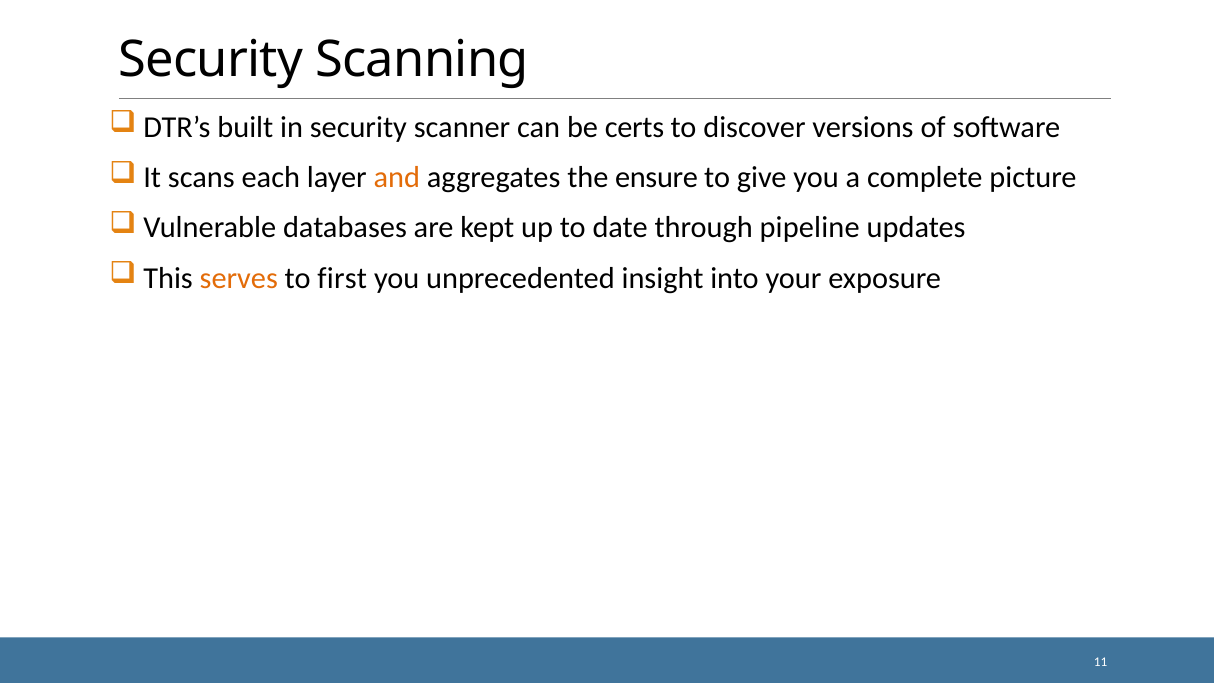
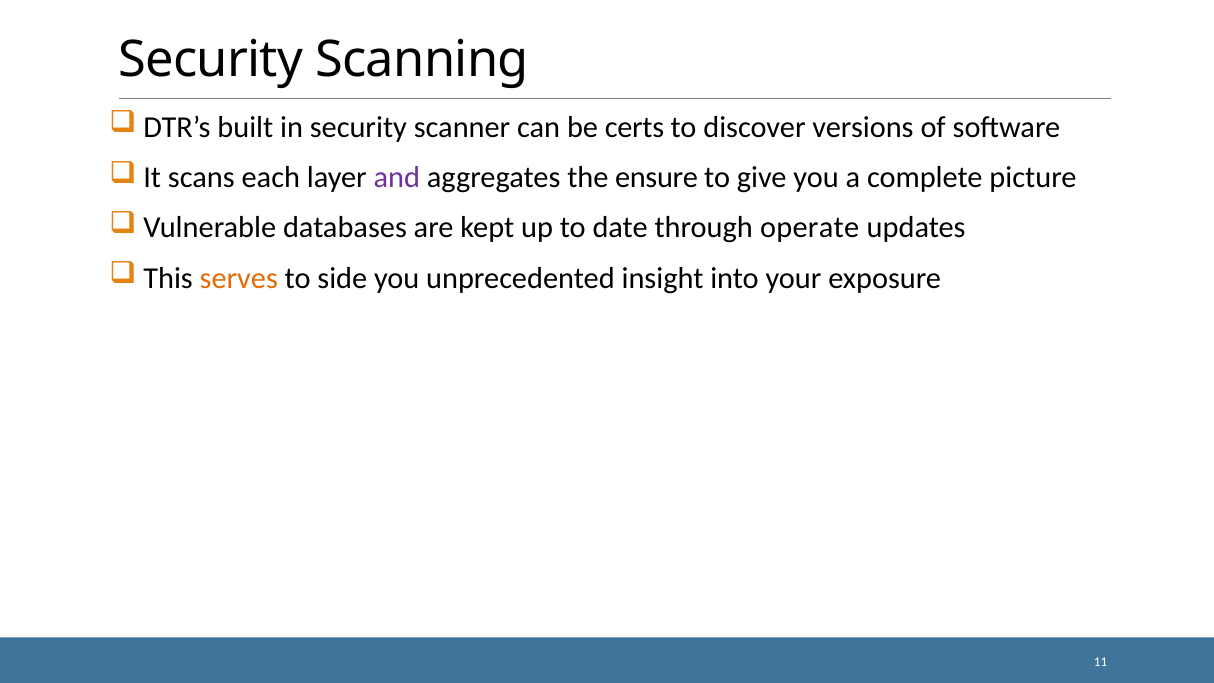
and colour: orange -> purple
pipeline: pipeline -> operate
first: first -> side
